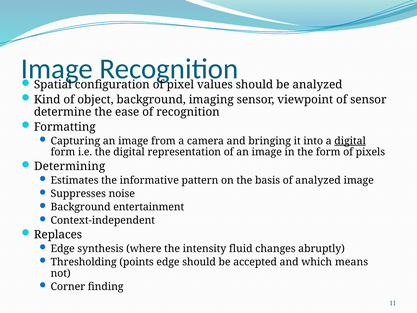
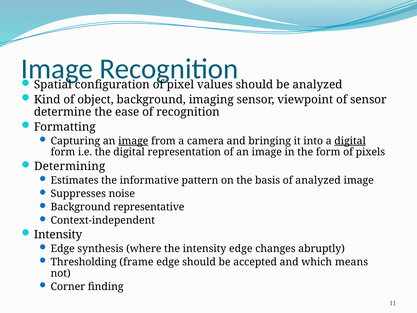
image at (133, 141) underline: none -> present
entertainment: entertainment -> representative
Replaces at (58, 235): Replaces -> Intensity
intensity fluid: fluid -> edge
points: points -> frame
